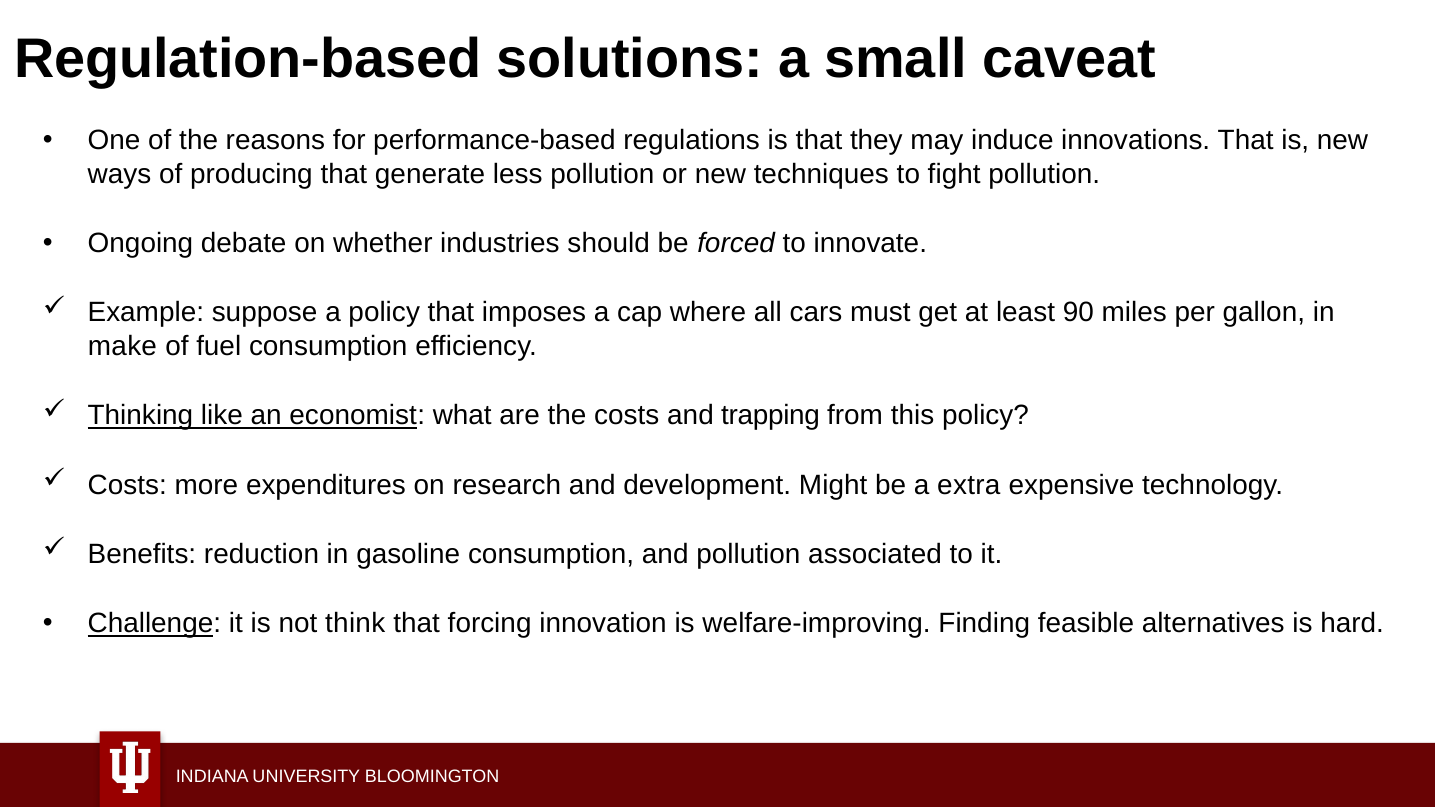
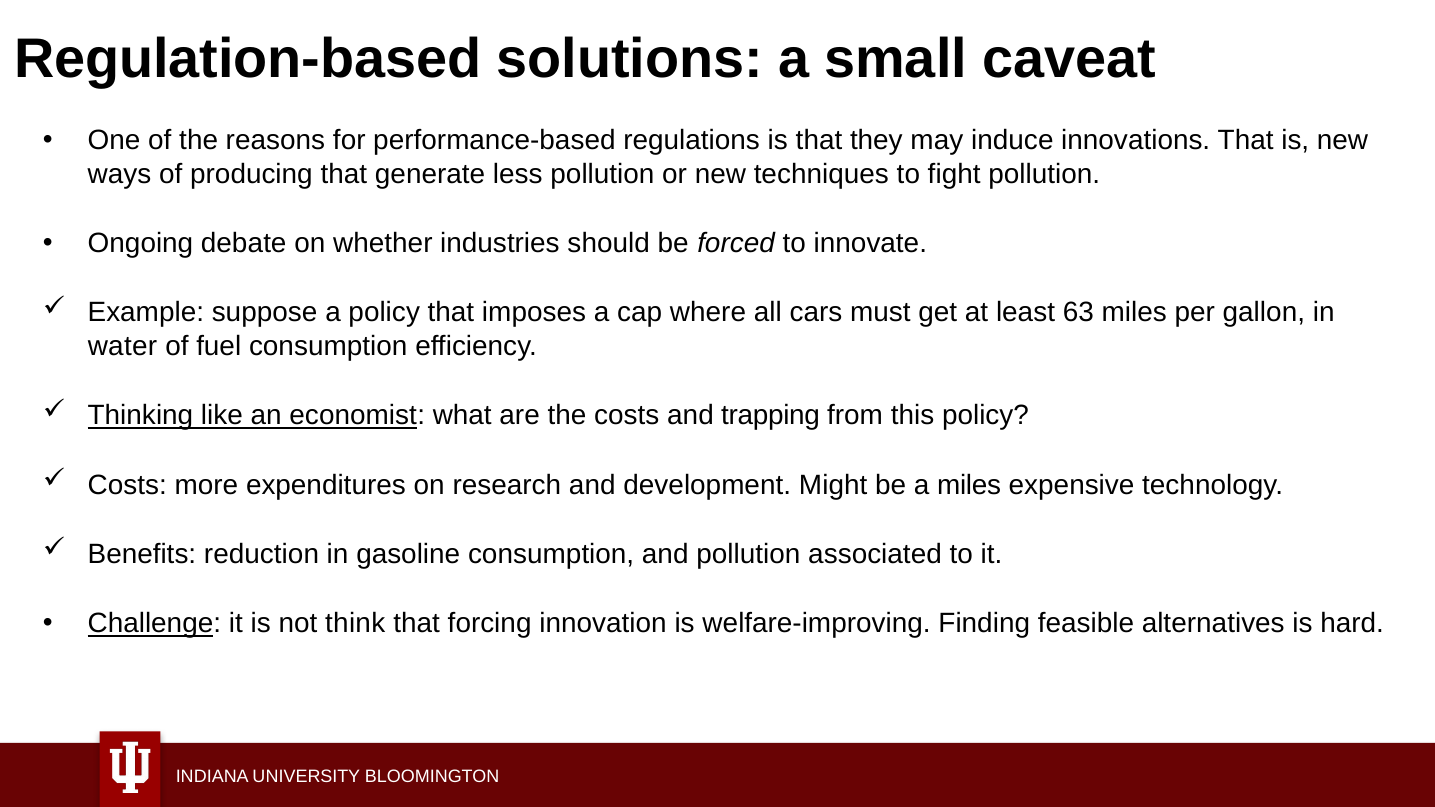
90: 90 -> 63
make: make -> water
a extra: extra -> miles
